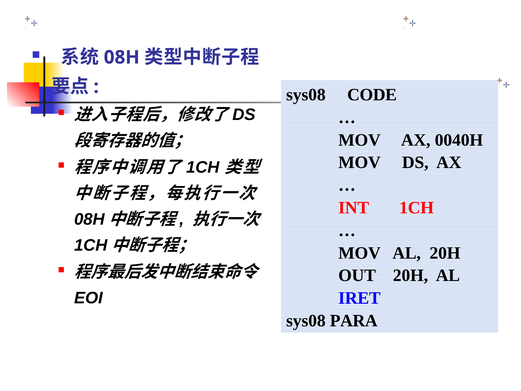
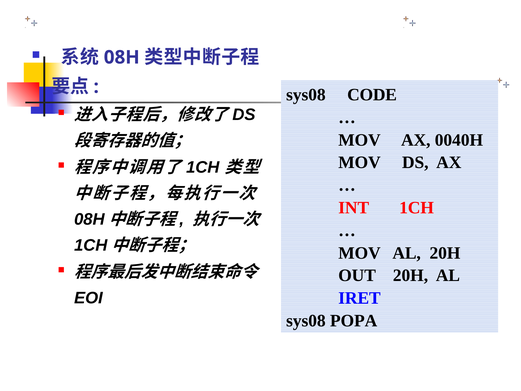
PARA: PARA -> POPA
